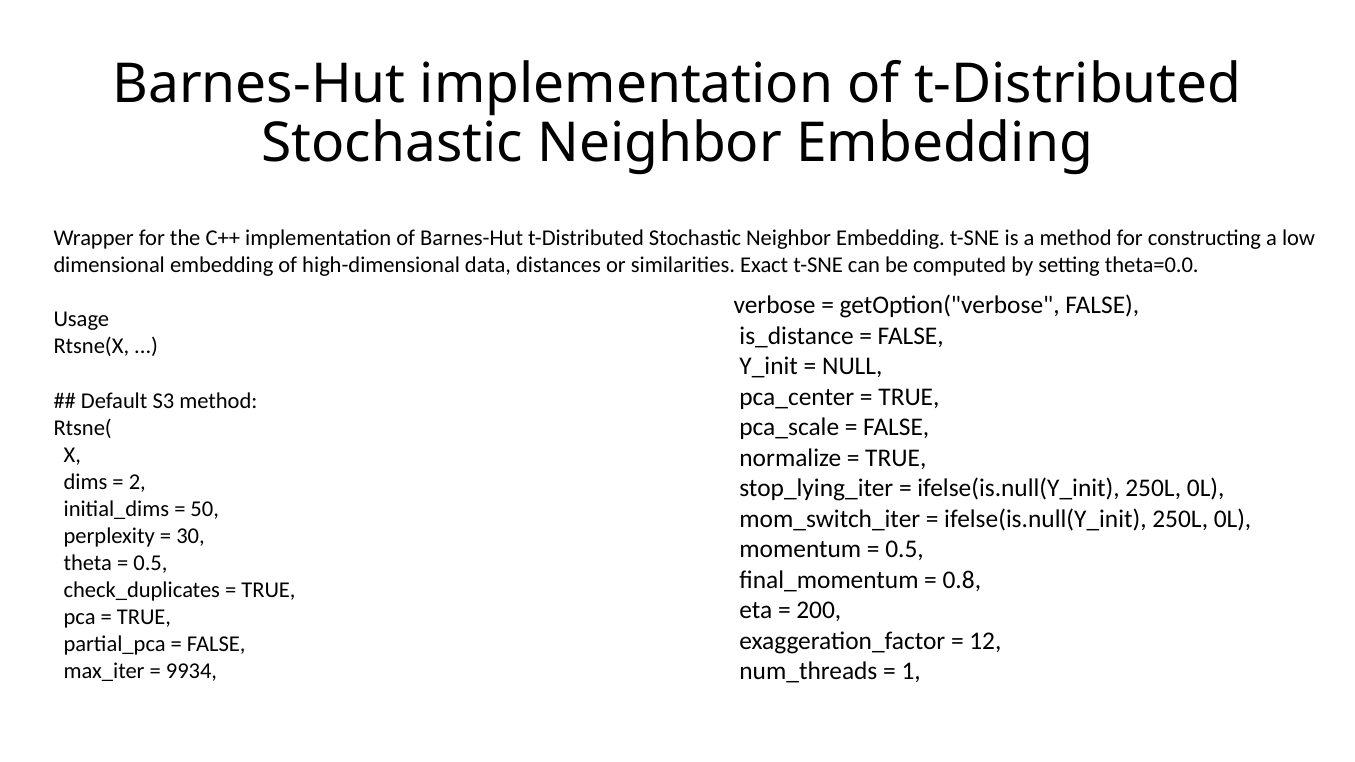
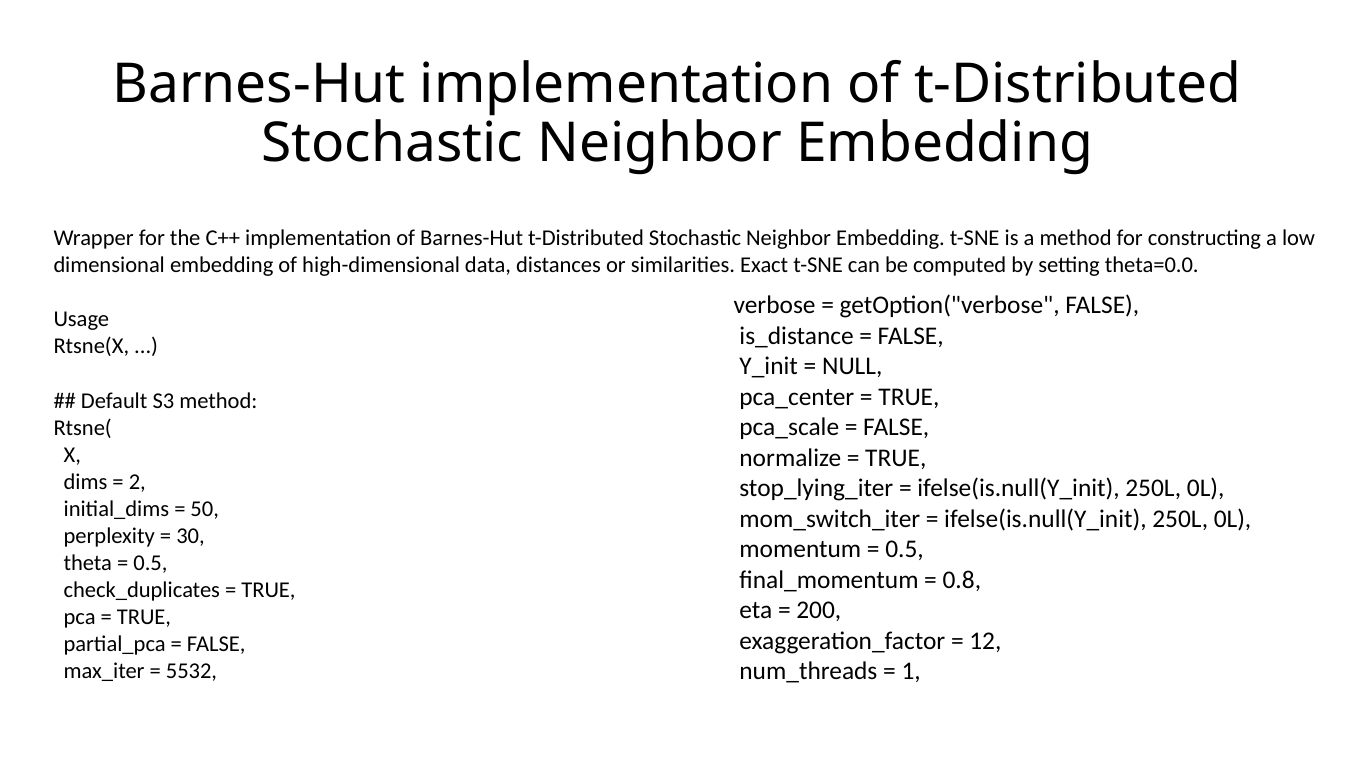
9934: 9934 -> 5532
